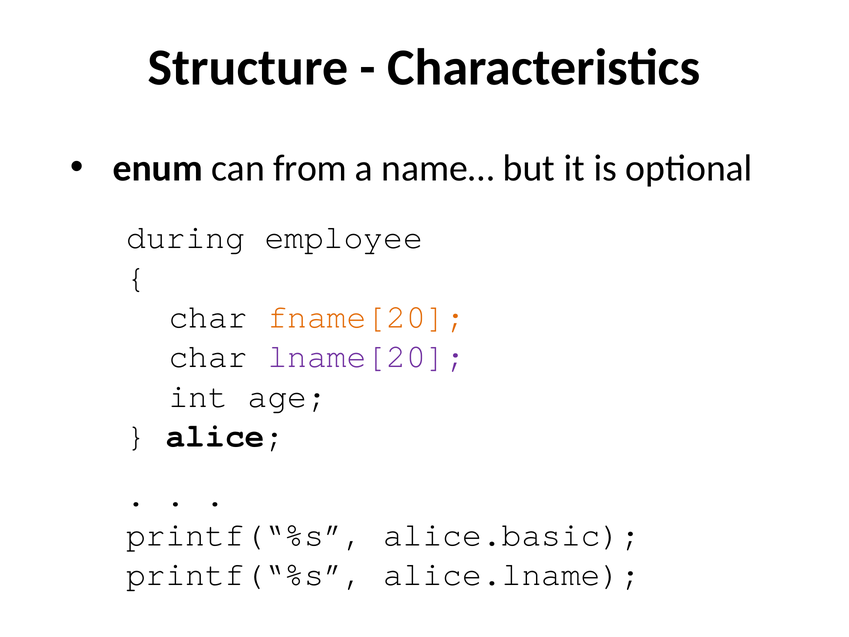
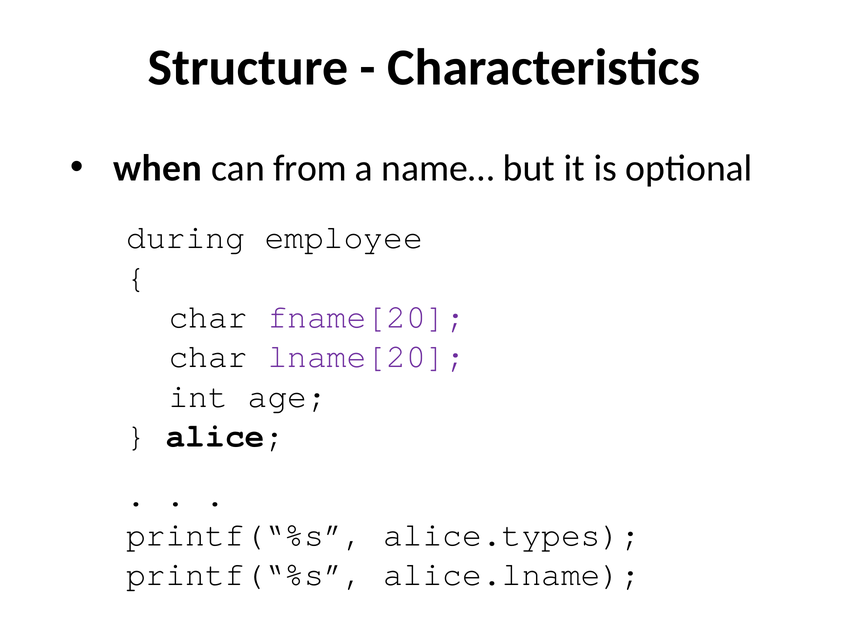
enum: enum -> when
fname[20 colour: orange -> purple
alice.basic: alice.basic -> alice.types
